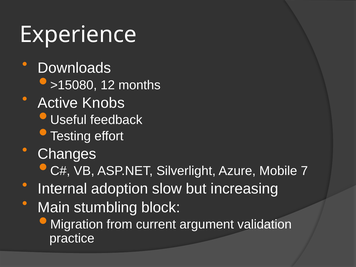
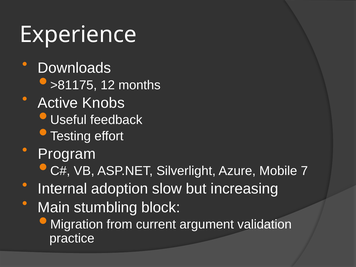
>15080: >15080 -> >81175
Changes: Changes -> Program
